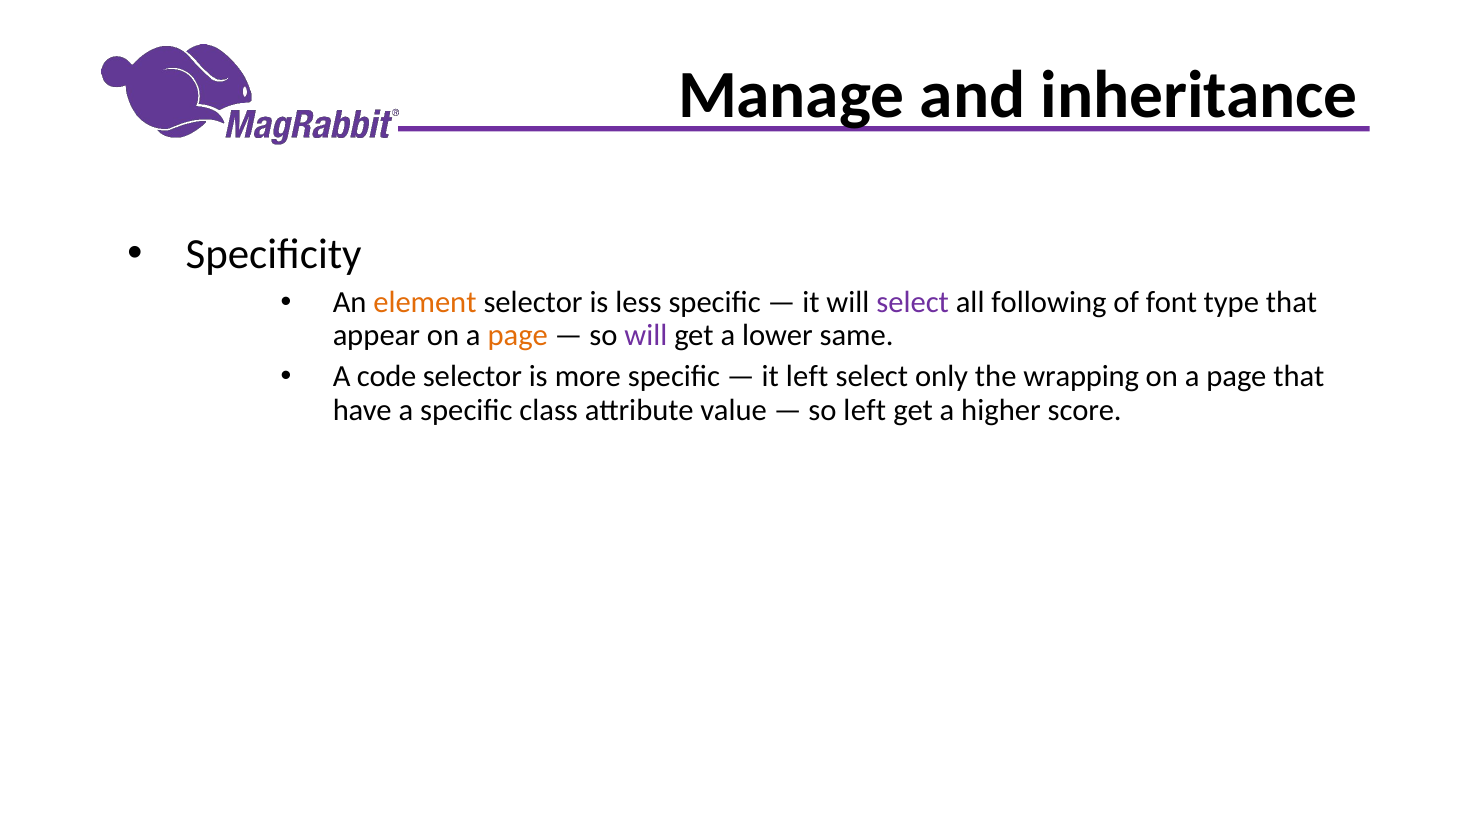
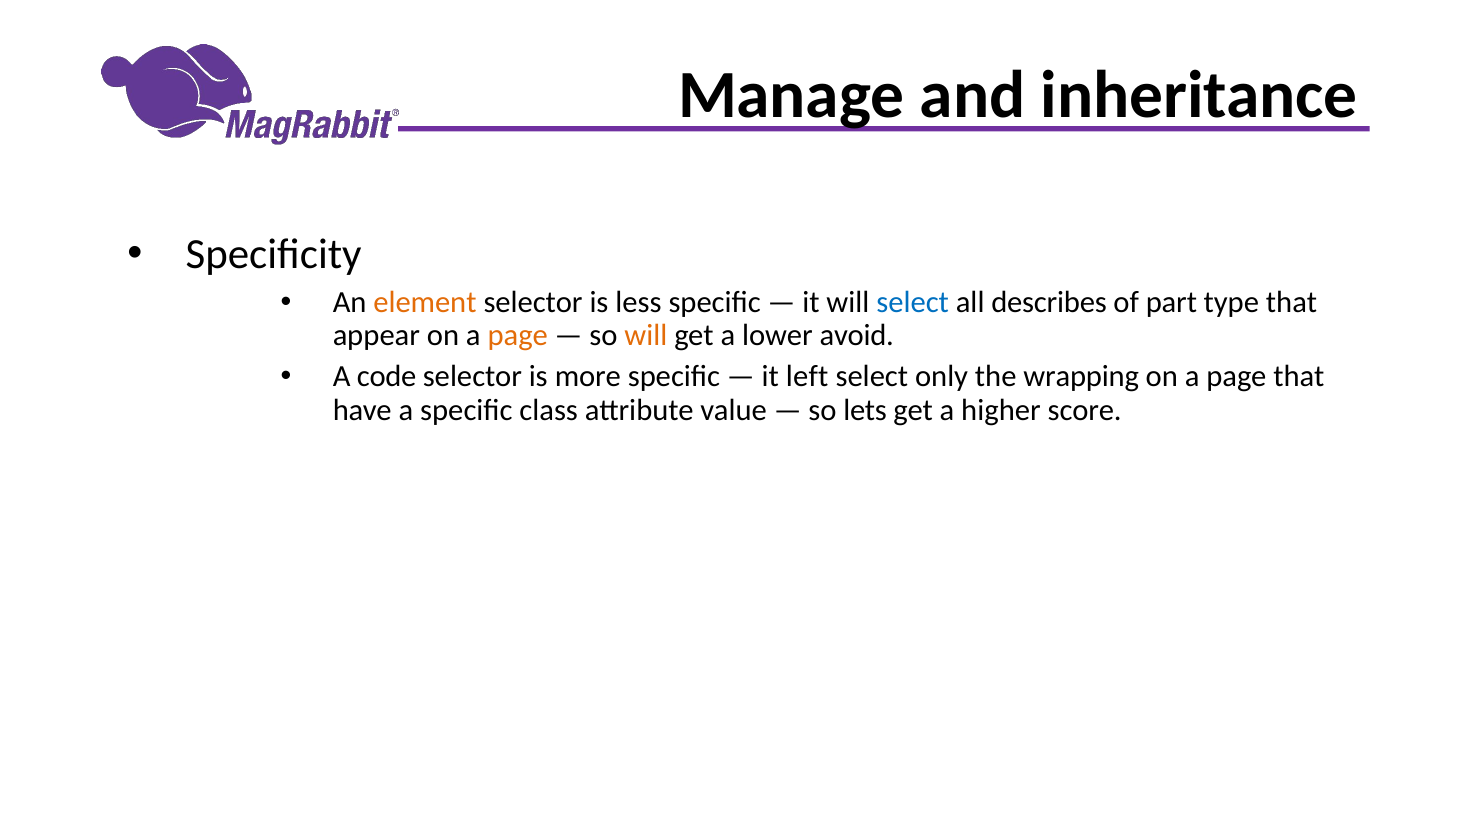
select at (913, 302) colour: purple -> blue
following: following -> describes
font: font -> part
will at (646, 335) colour: purple -> orange
same: same -> avoid
so left: left -> lets
